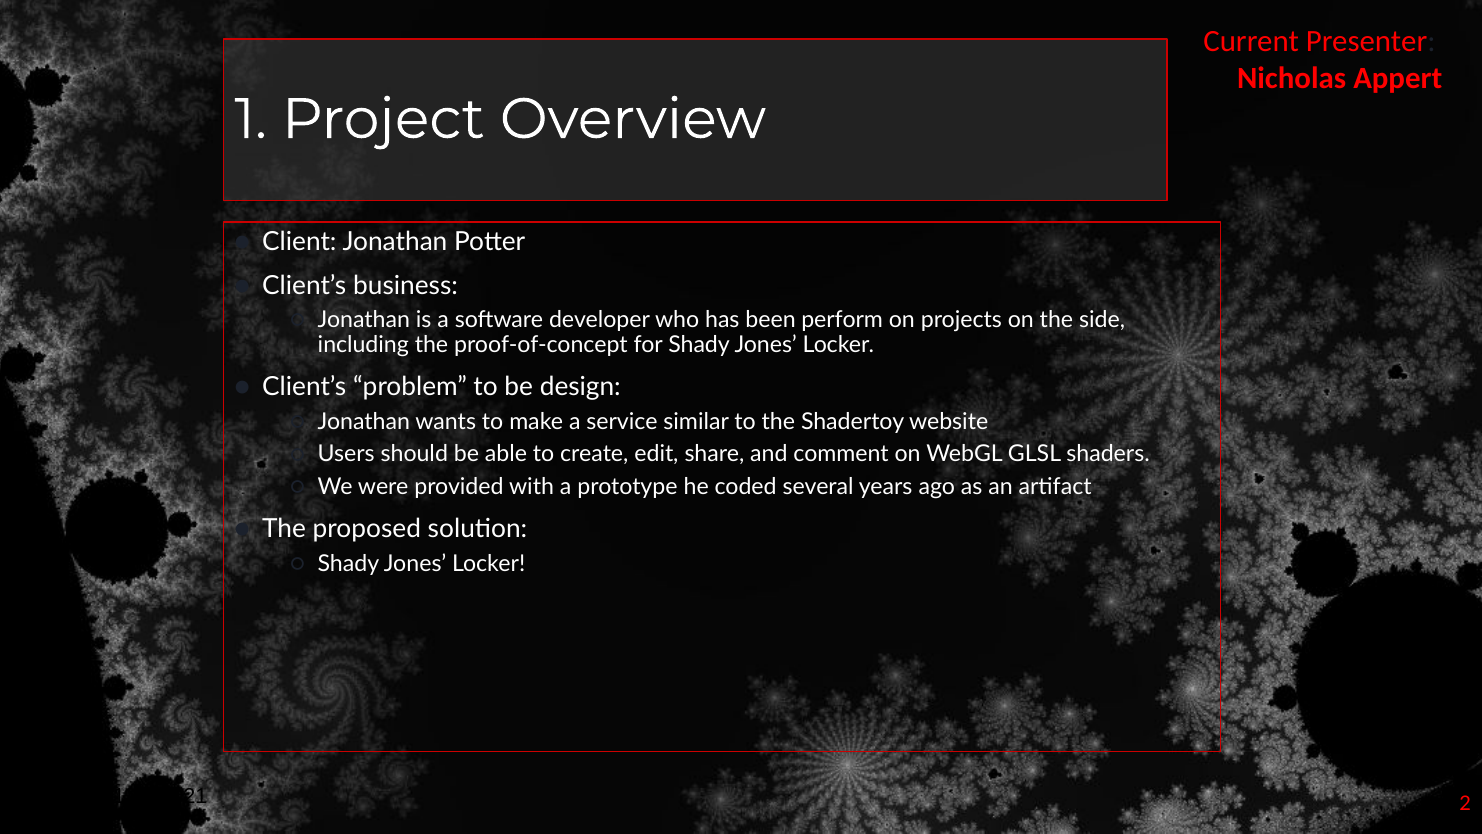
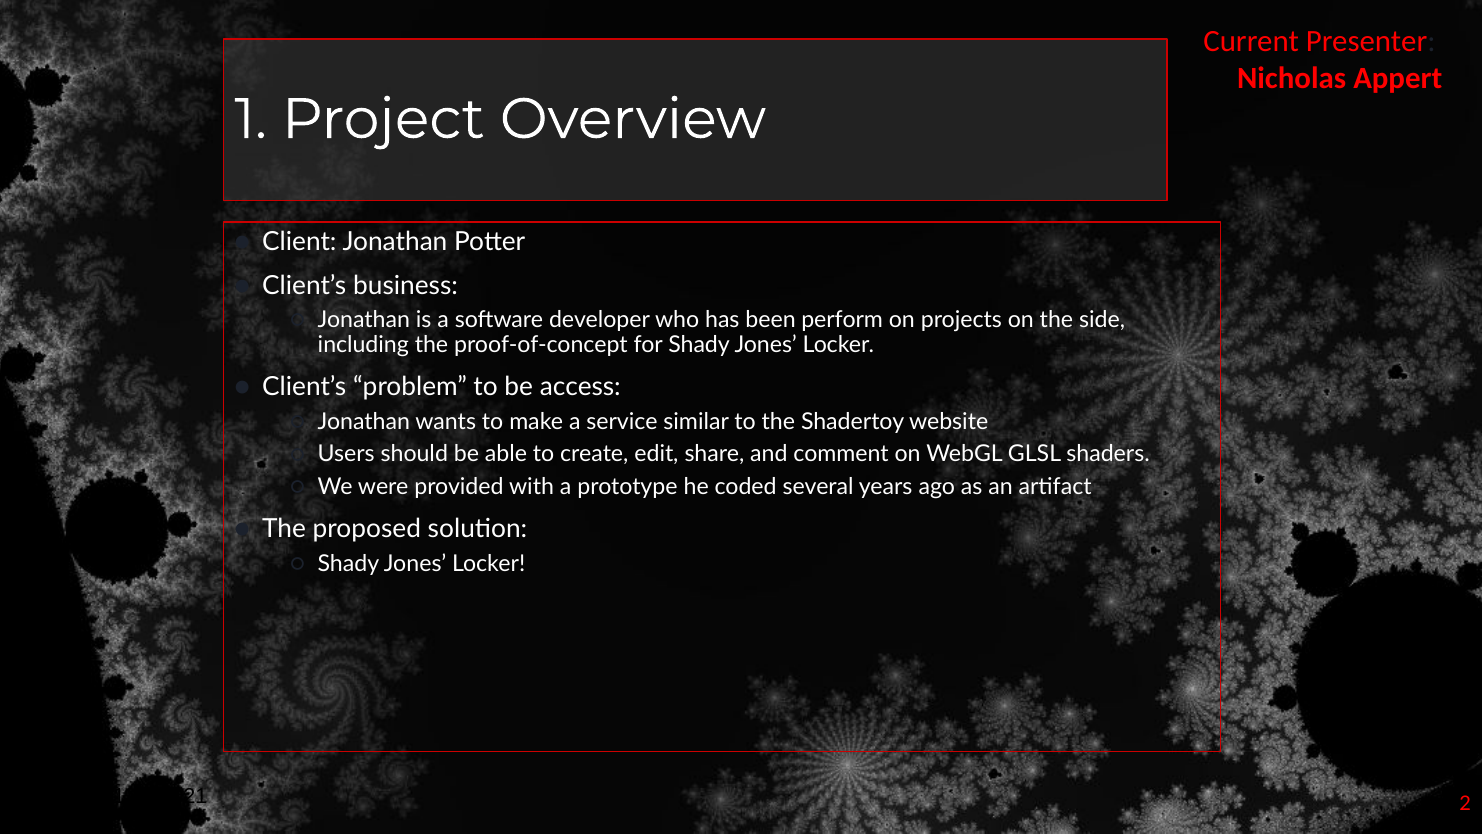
design: design -> access
